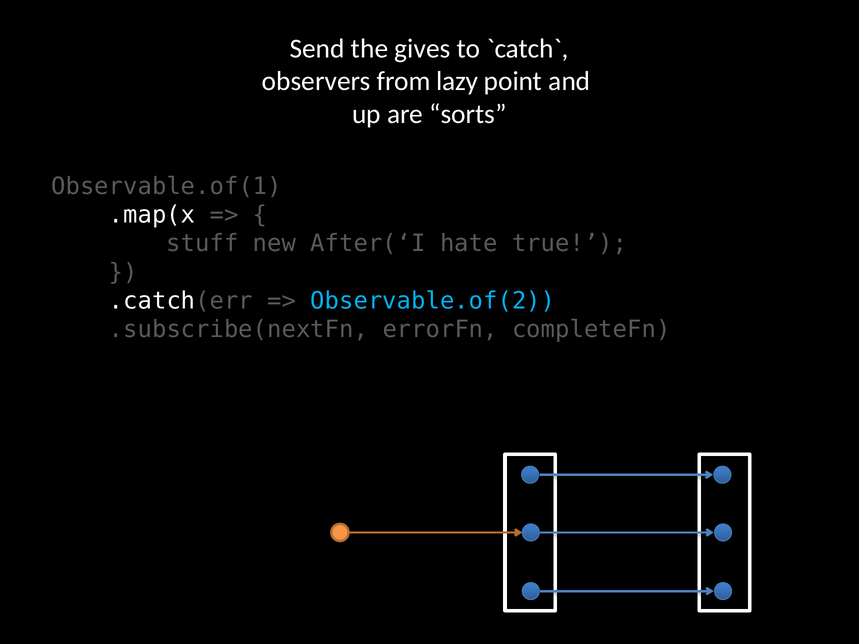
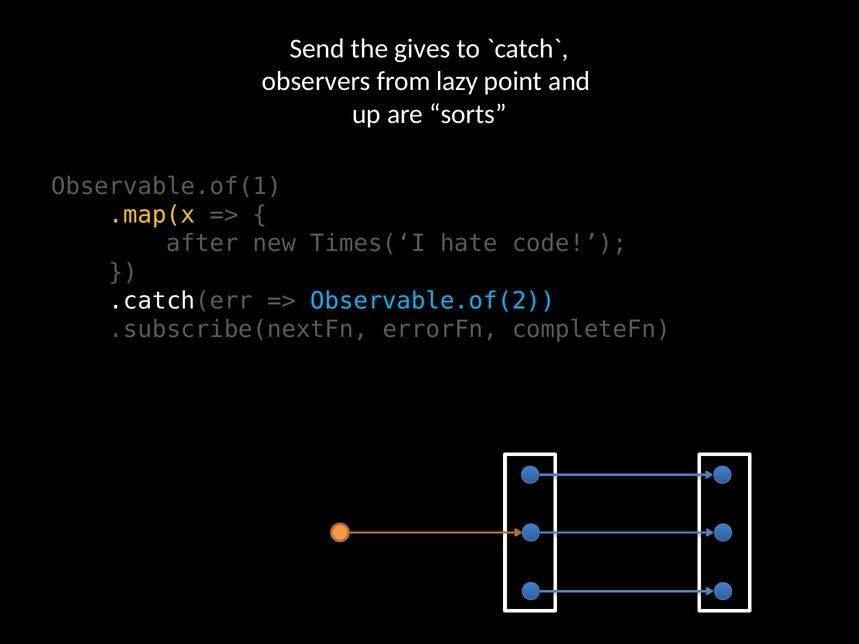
.map(x colour: white -> yellow
stuff: stuff -> after
After(‘I: After(‘I -> Times(‘I
true: true -> code
